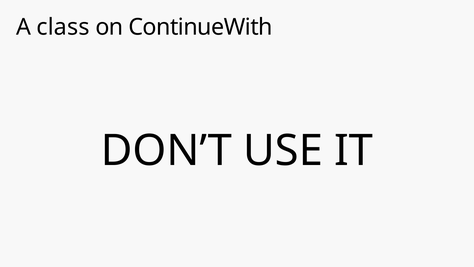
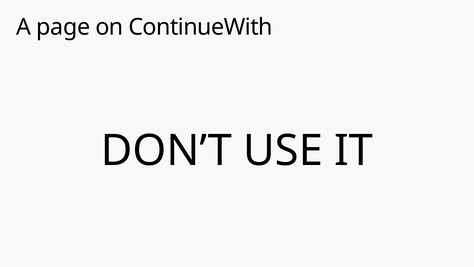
class: class -> page
